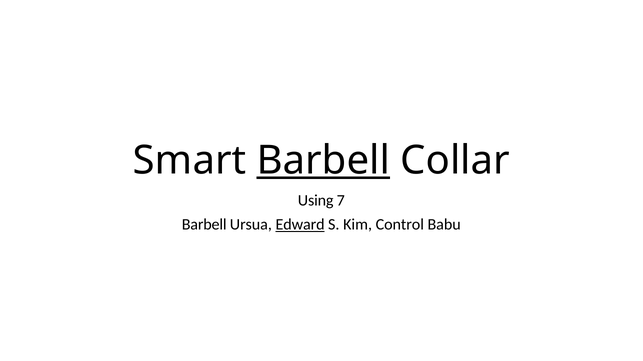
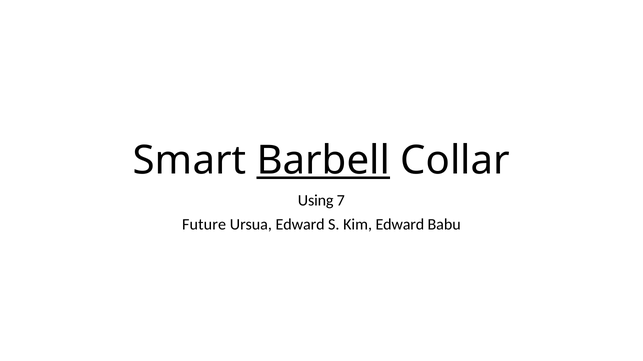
Barbell at (204, 225): Barbell -> Future
Edward at (300, 225) underline: present -> none
Kim Control: Control -> Edward
